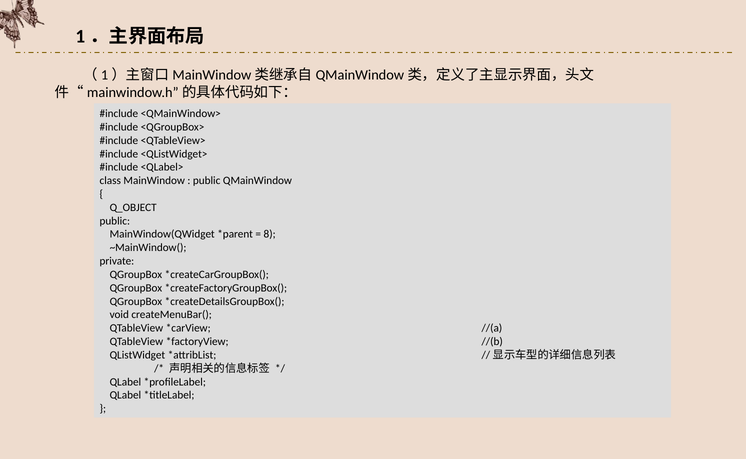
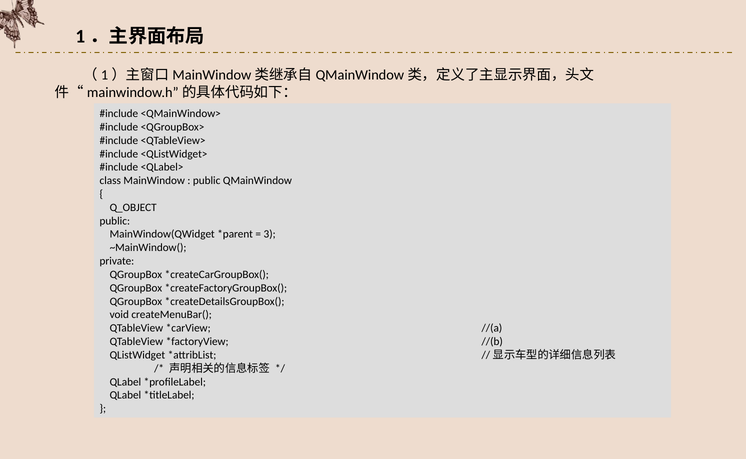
8: 8 -> 3
